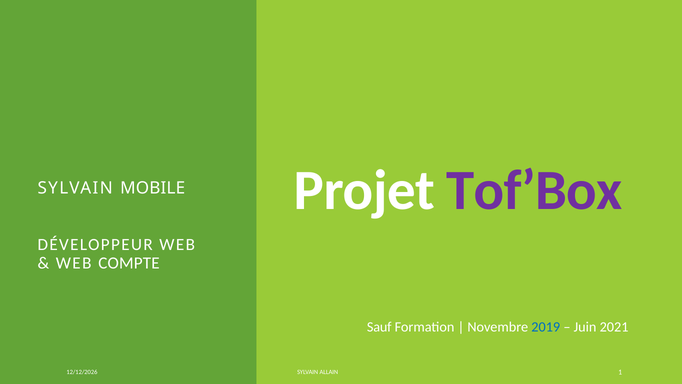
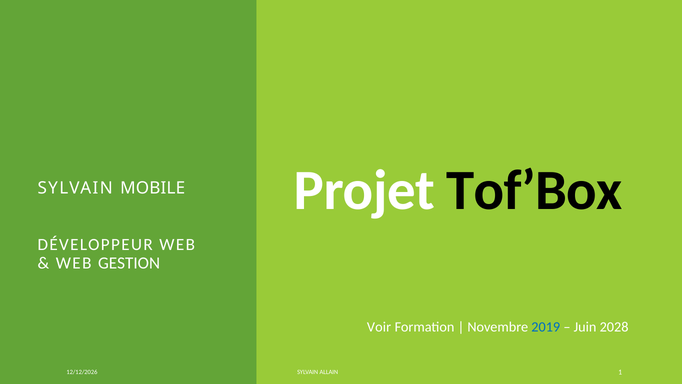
Tof’Box colour: purple -> black
COMPTE: COMPTE -> GESTION
Sauf: Sauf -> Voir
2021: 2021 -> 2028
